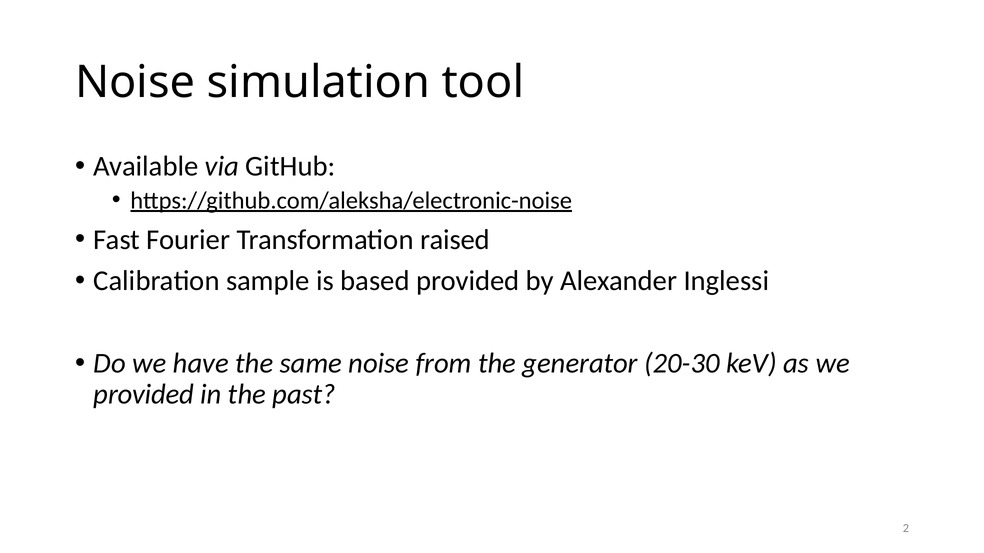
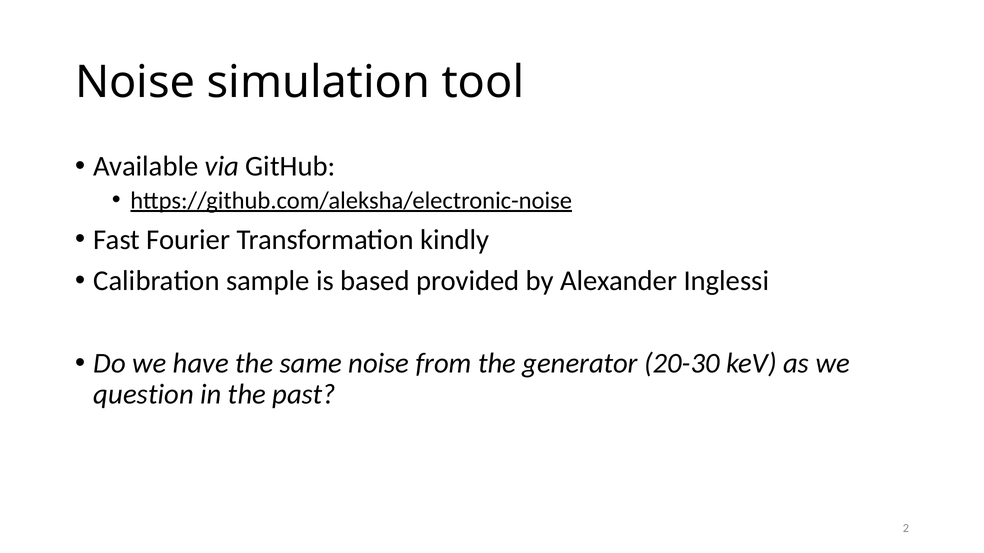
raised: raised -> kindly
provided at (144, 395): provided -> question
